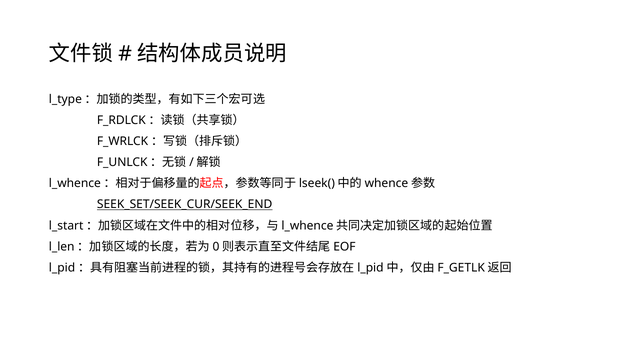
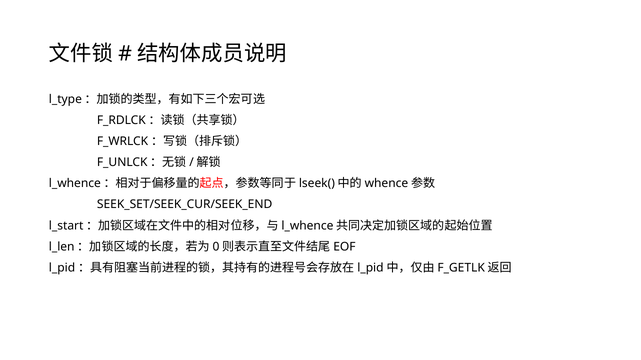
SEEK_SET/SEEK_CUR/SEEK_END underline: present -> none
